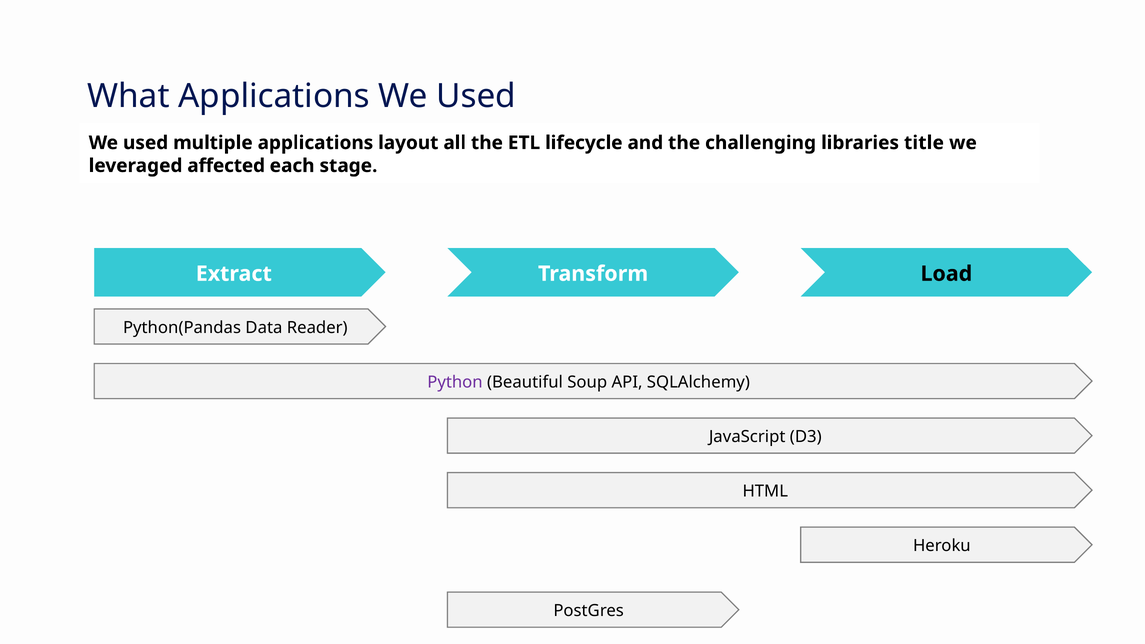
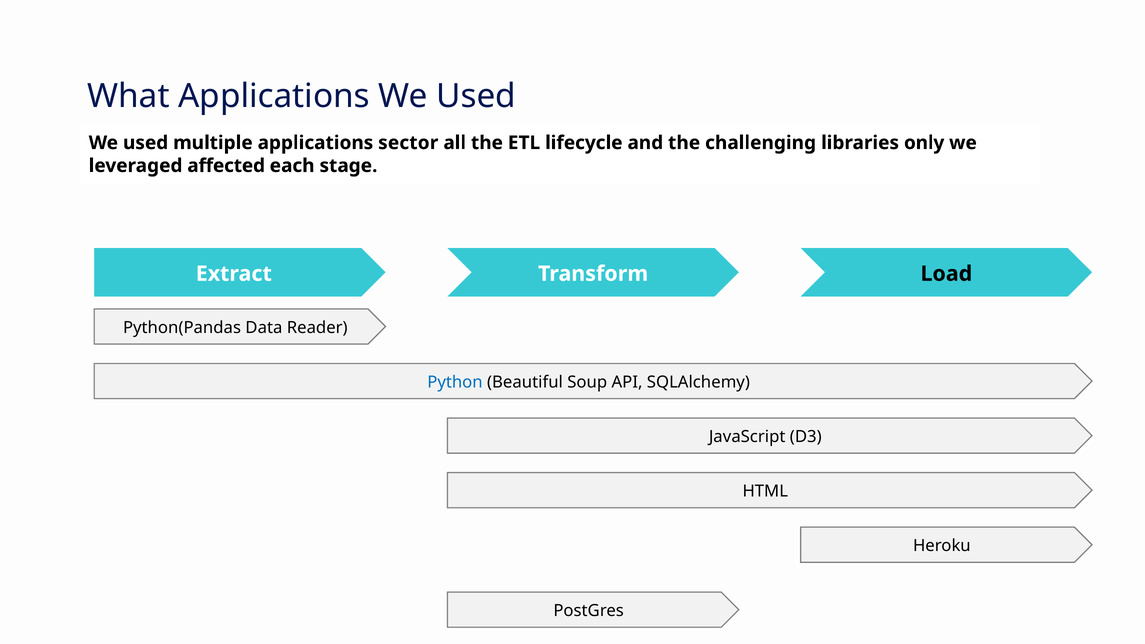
layout: layout -> sector
title: title -> only
Python colour: purple -> blue
